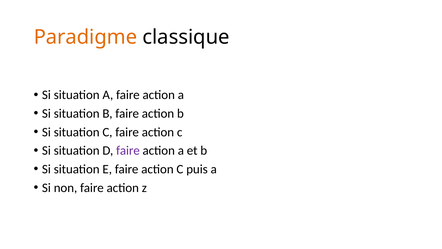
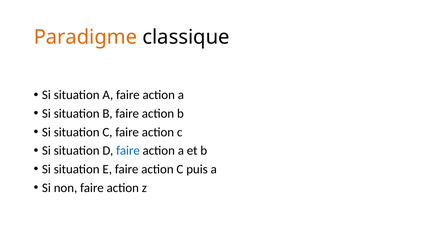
faire at (128, 150) colour: purple -> blue
